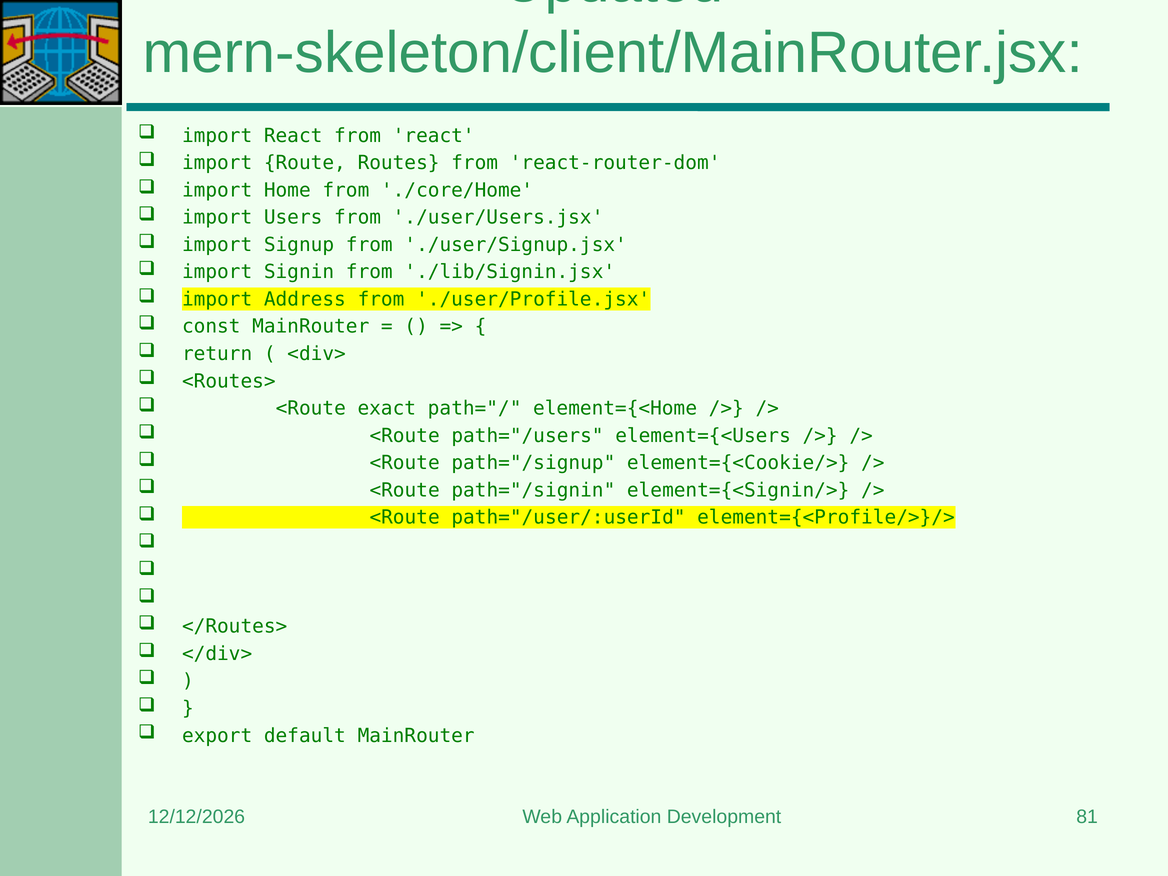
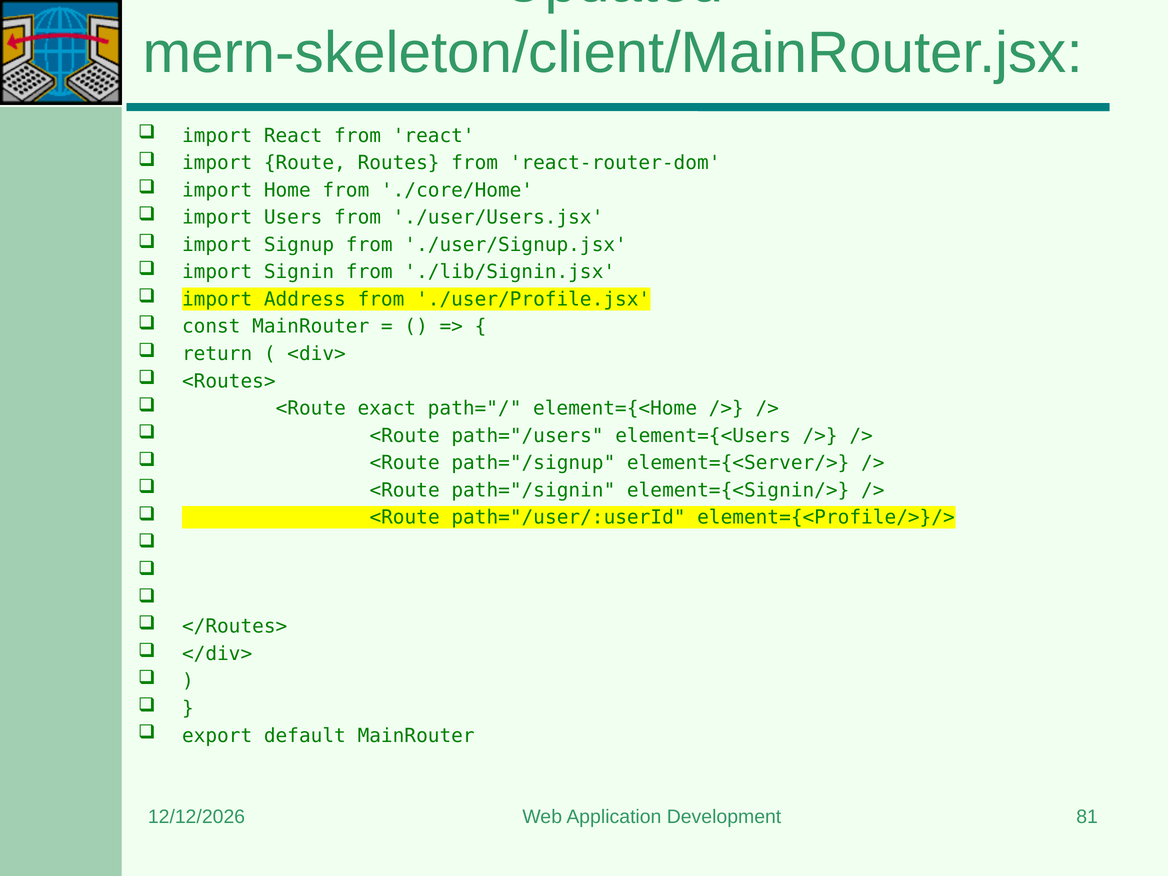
element={<Cookie/>: element={<Cookie/> -> element={<Server/>
